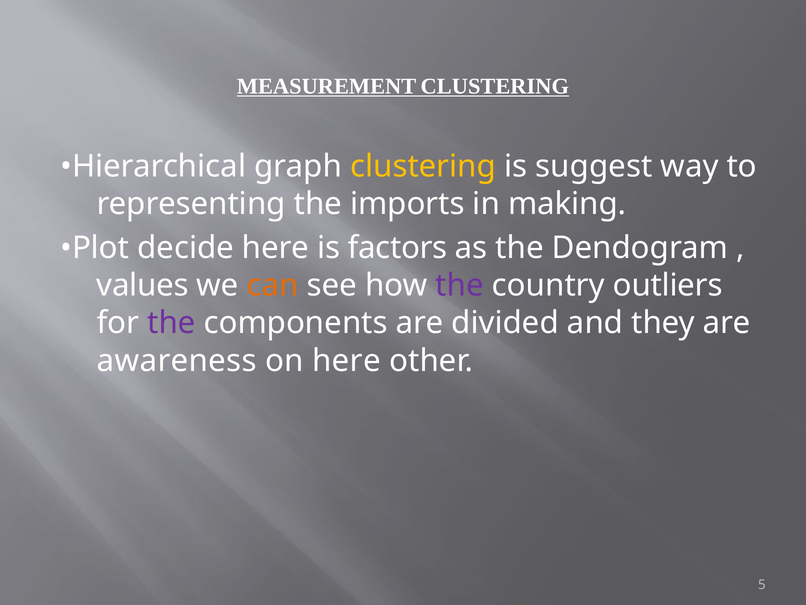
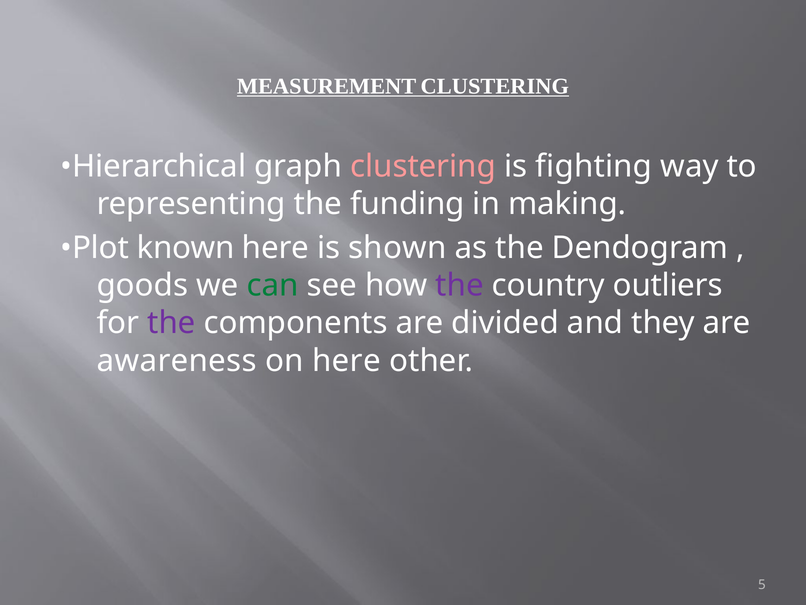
clustering at (423, 166) colour: yellow -> pink
suggest: suggest -> fighting
imports: imports -> funding
decide: decide -> known
factors: factors -> shown
values: values -> goods
can colour: orange -> green
